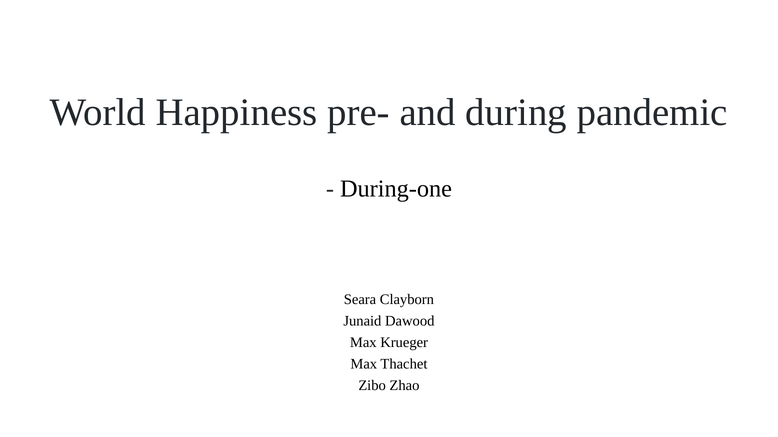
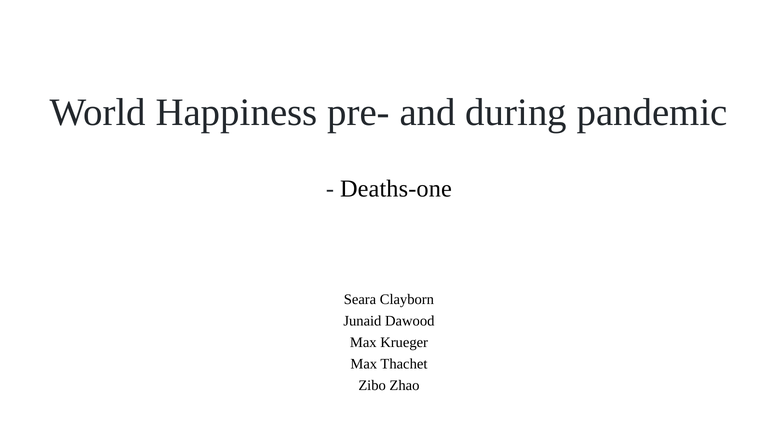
During-one: During-one -> Deaths-one
